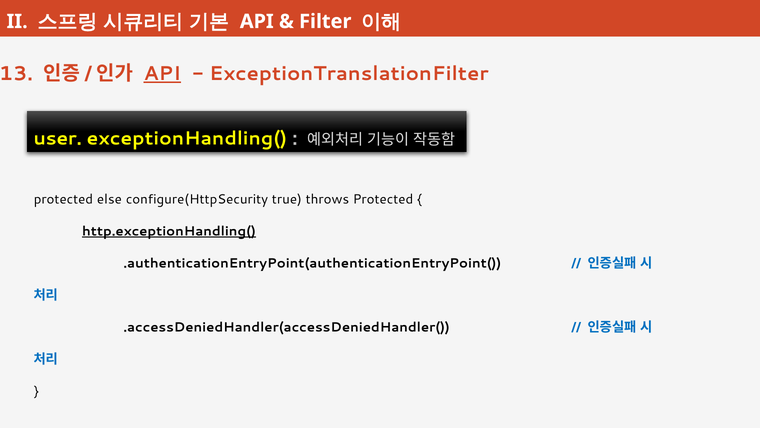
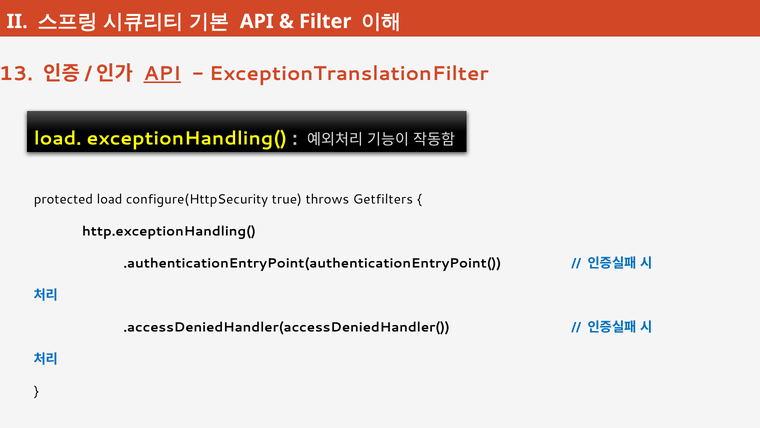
user at (58, 139): user -> load
protected else: else -> load
throws Protected: Protected -> Getfilters
http.exceptionHandling( underline: present -> none
